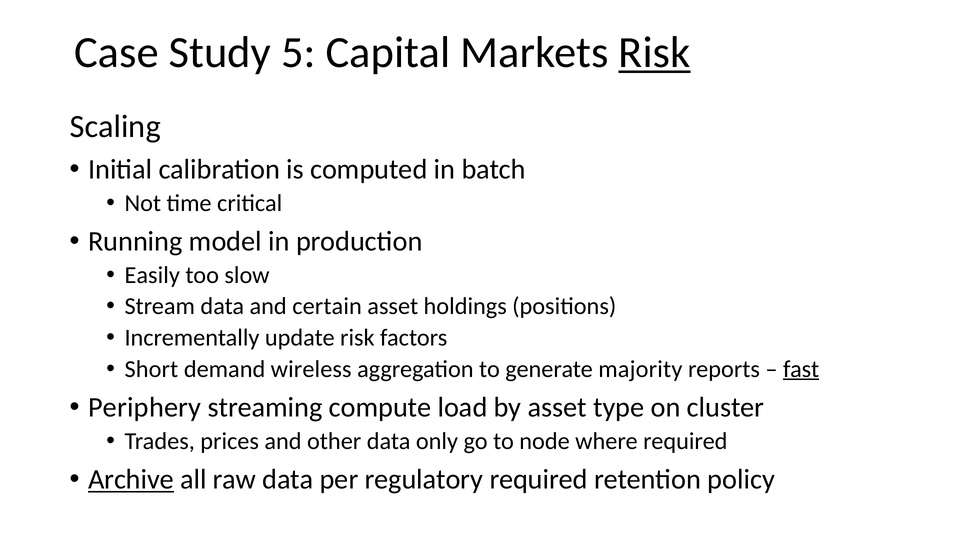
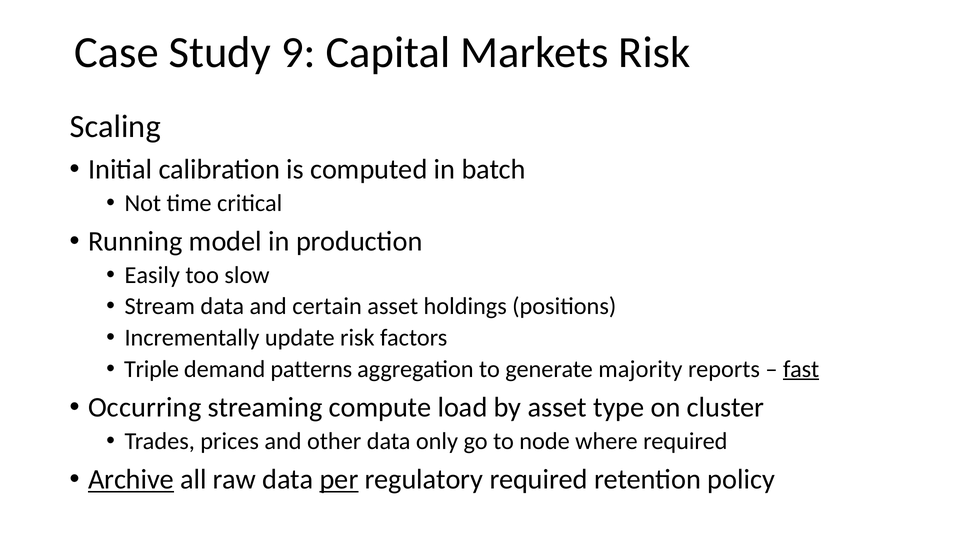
5: 5 -> 9
Risk at (654, 52) underline: present -> none
Short: Short -> Triple
wireless: wireless -> patterns
Periphery: Periphery -> Occurring
per underline: none -> present
